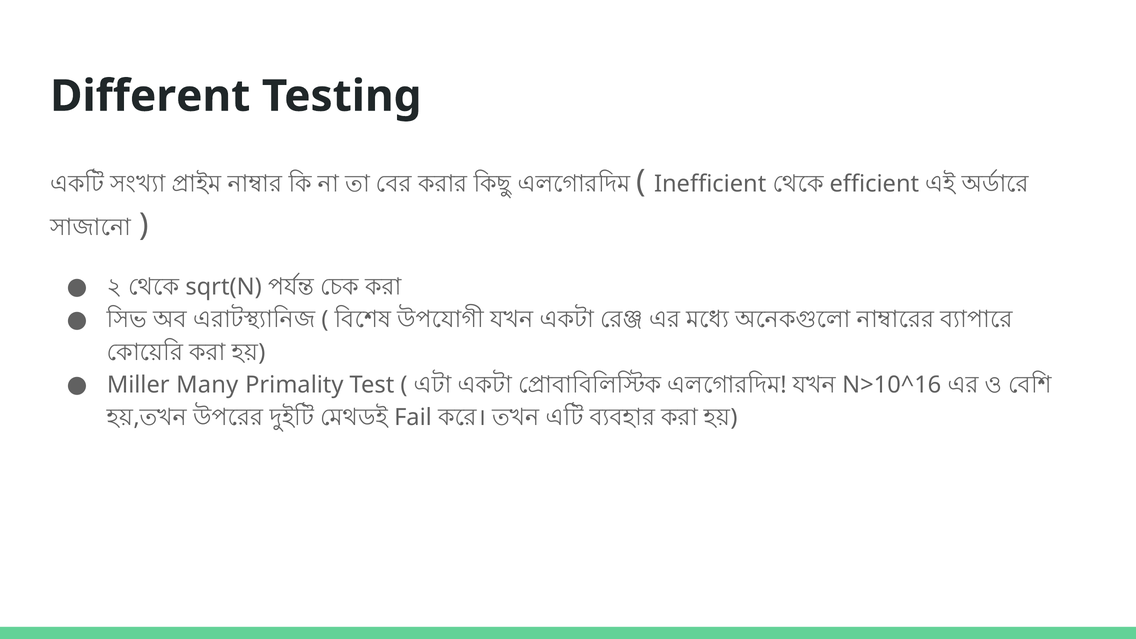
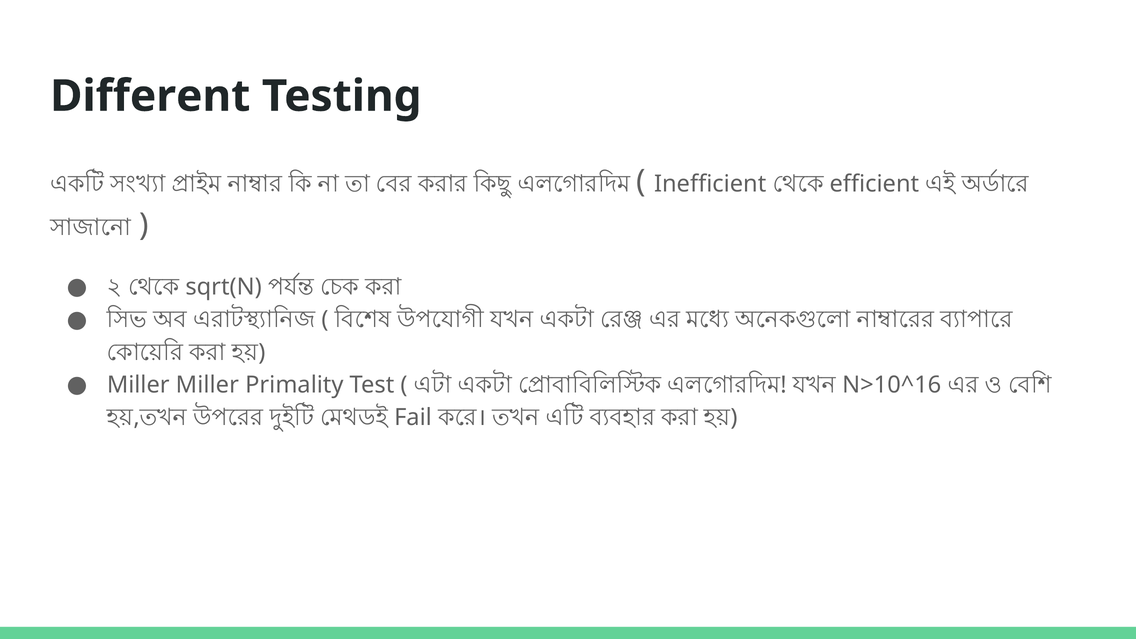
Miller Many: Many -> Miller
